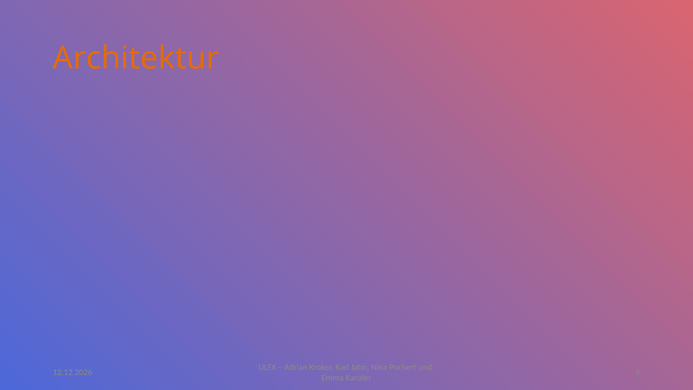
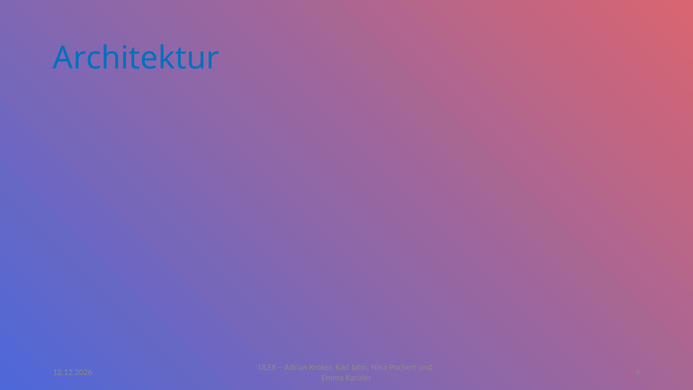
Architektur colour: orange -> blue
